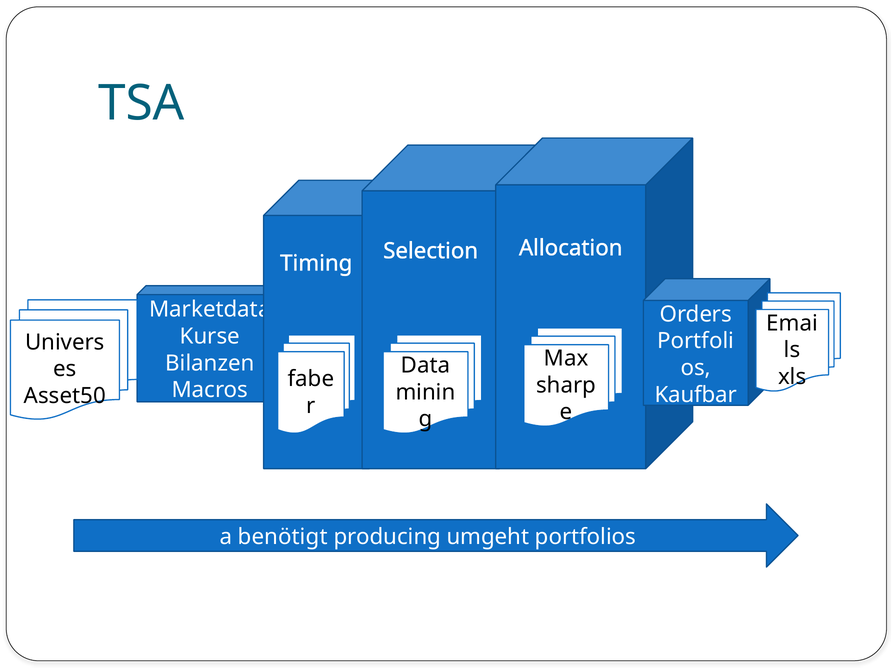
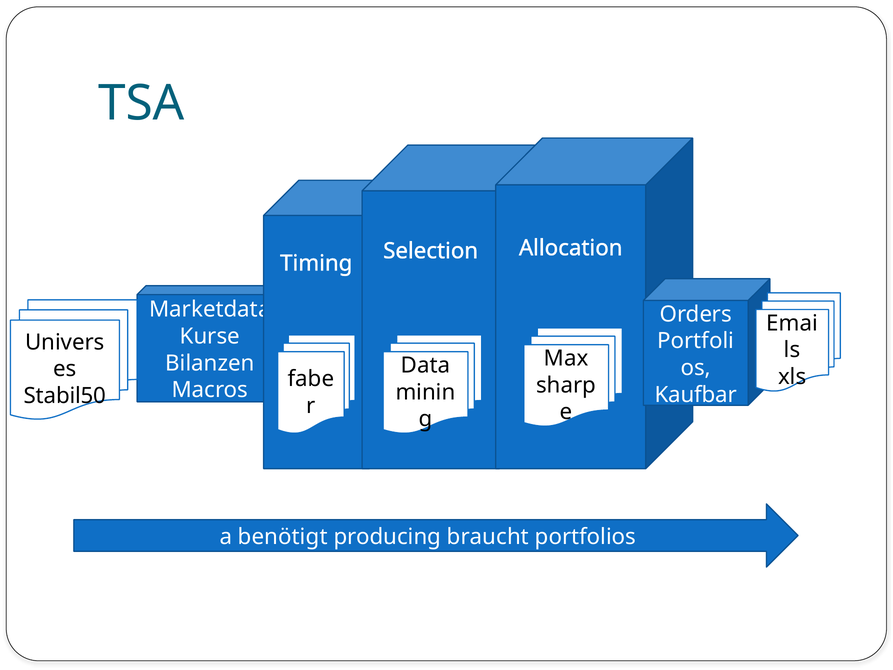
Asset50: Asset50 -> Stabil50
umgeht: umgeht -> braucht
